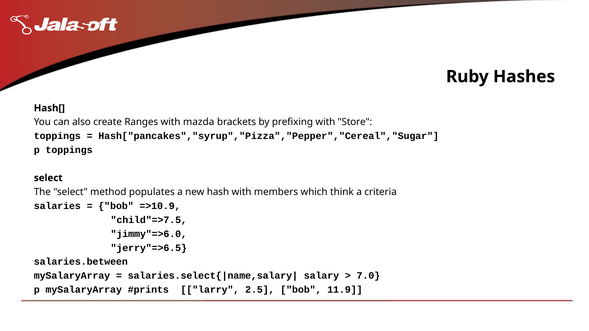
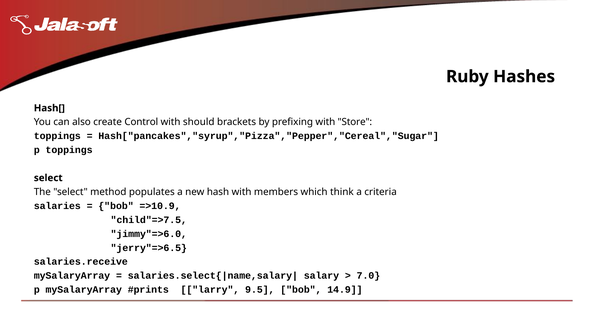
Ranges: Ranges -> Control
mazda: mazda -> should
salaries.between: salaries.between -> salaries.receive
2.5: 2.5 -> 9.5
11.9: 11.9 -> 14.9
